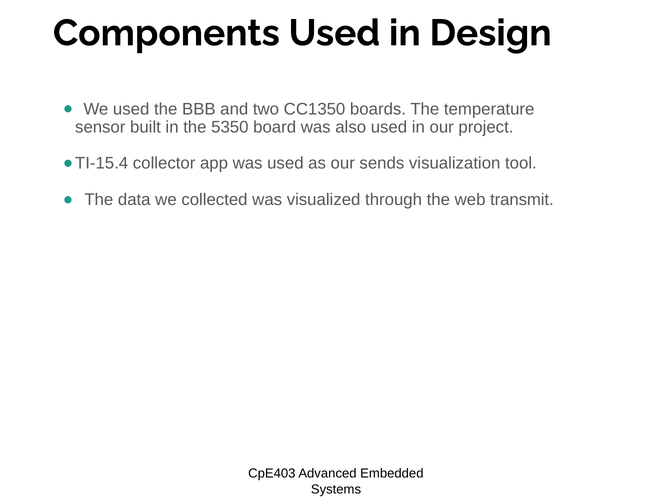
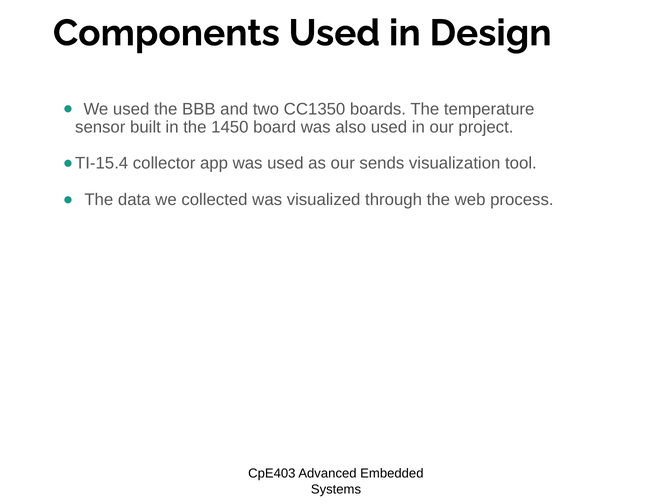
5350: 5350 -> 1450
transmit: transmit -> process
